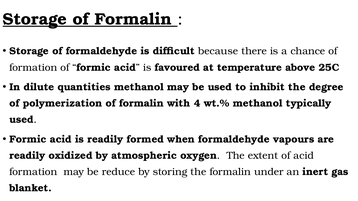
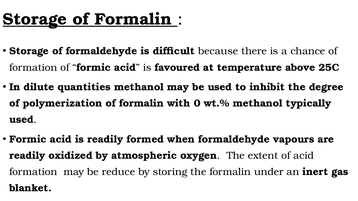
4: 4 -> 0
